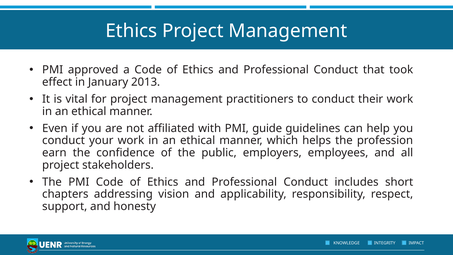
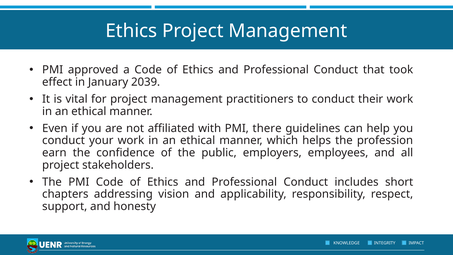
2013: 2013 -> 2039
guide: guide -> there
